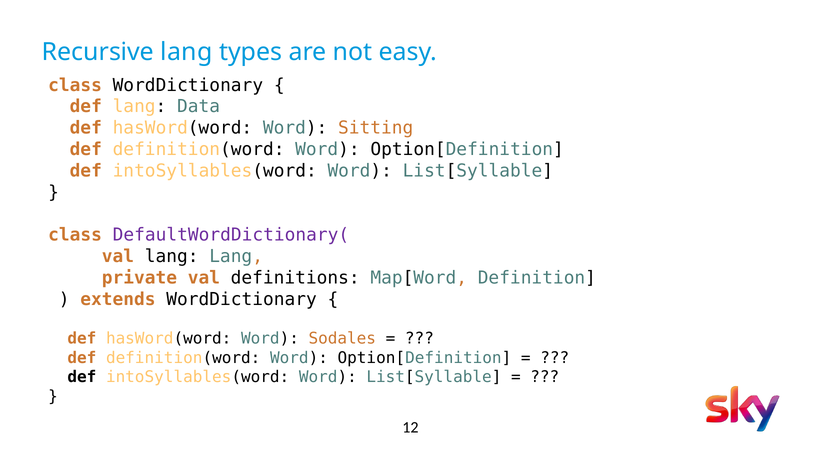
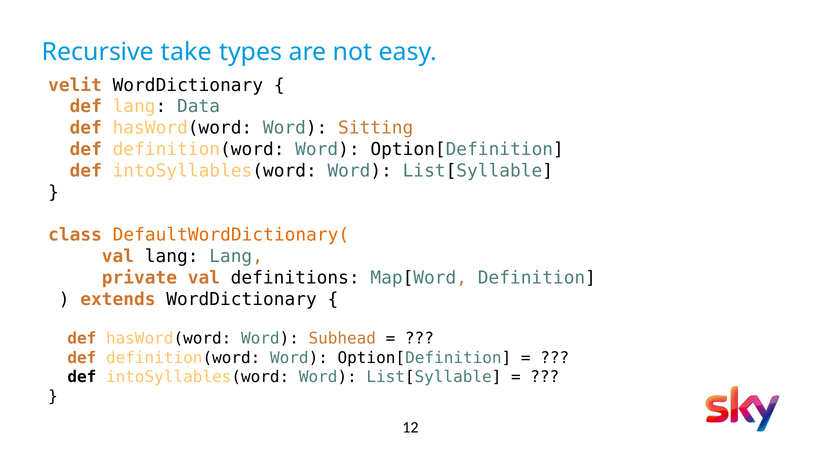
Recursive lang: lang -> take
class at (75, 85): class -> velit
DefaultWordDictionary( colour: purple -> orange
Sodales: Sodales -> Subhead
